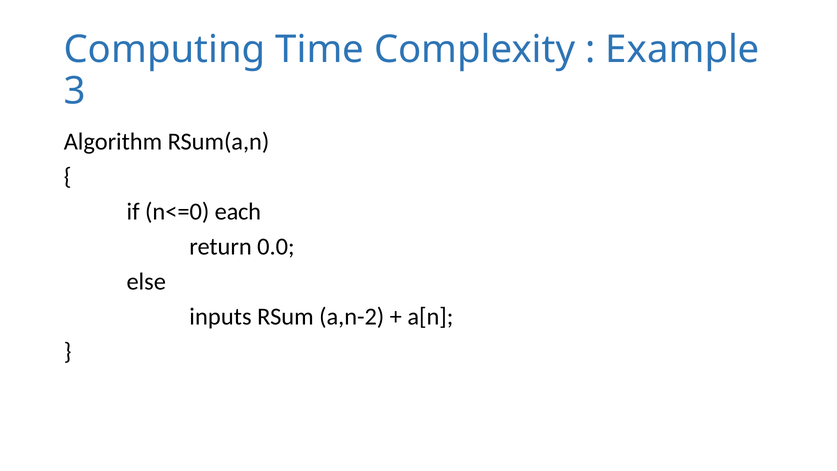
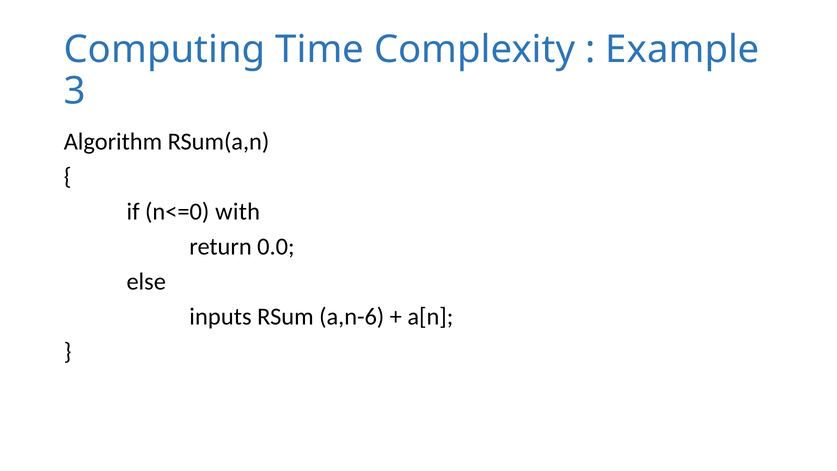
each: each -> with
a,n-2: a,n-2 -> a,n-6
